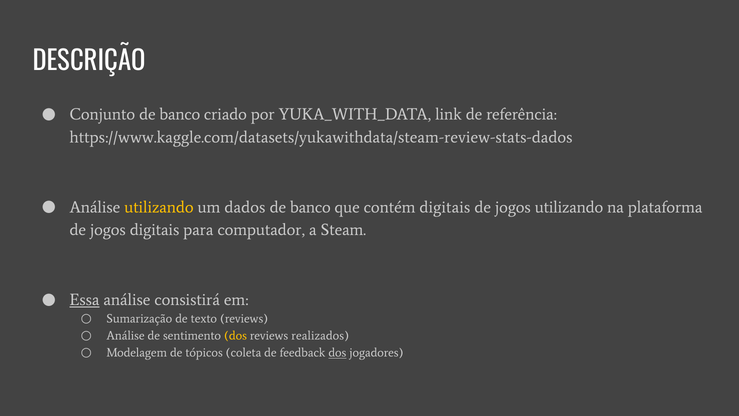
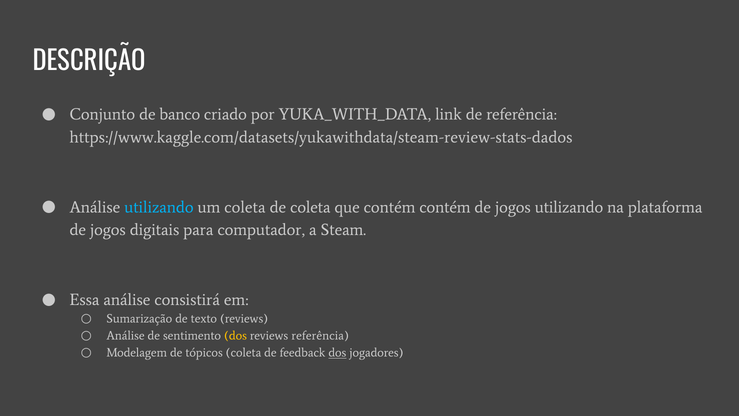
utilizando at (159, 207) colour: yellow -> light blue
um dados: dados -> coleta
banco at (310, 207): banco -> coleta
contém digitais: digitais -> contém
Essa underline: present -> none
reviews realizados: realizados -> referência
